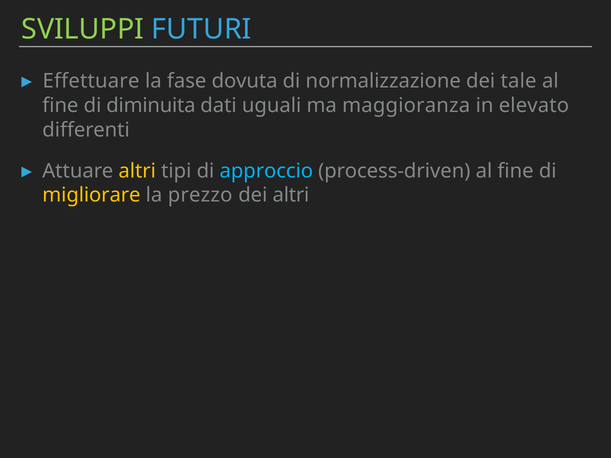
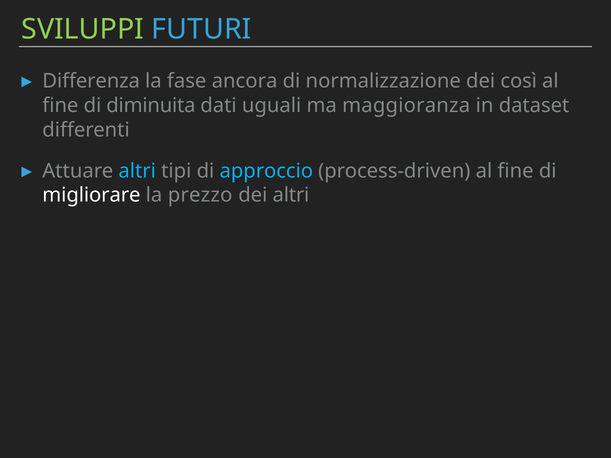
Effettuare: Effettuare -> Differenza
dovuta: dovuta -> ancora
tale: tale -> così
elevato: elevato -> dataset
altri at (137, 171) colour: yellow -> light blue
migliorare colour: yellow -> white
